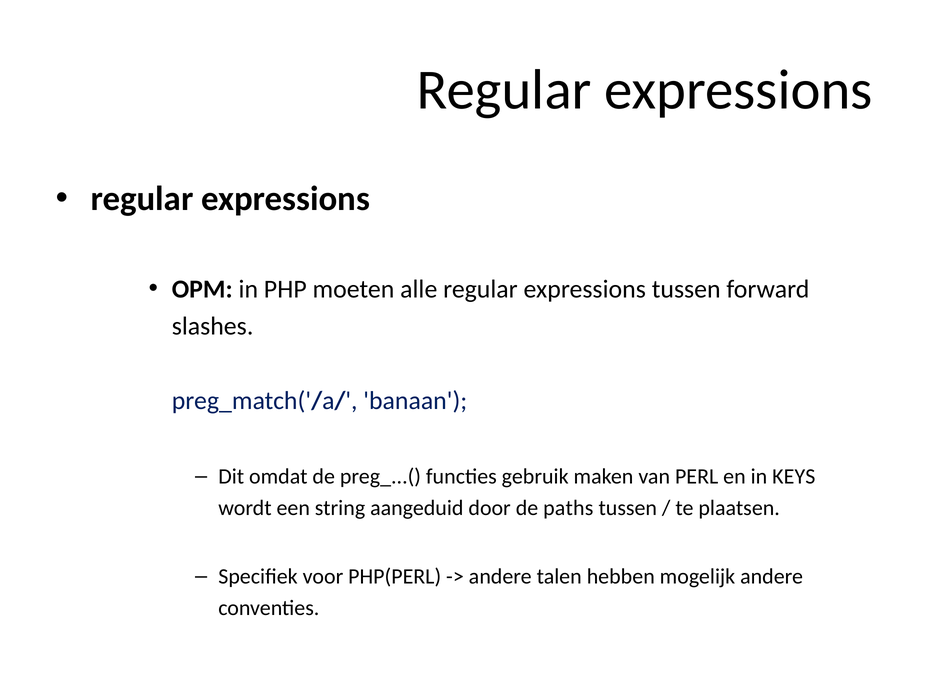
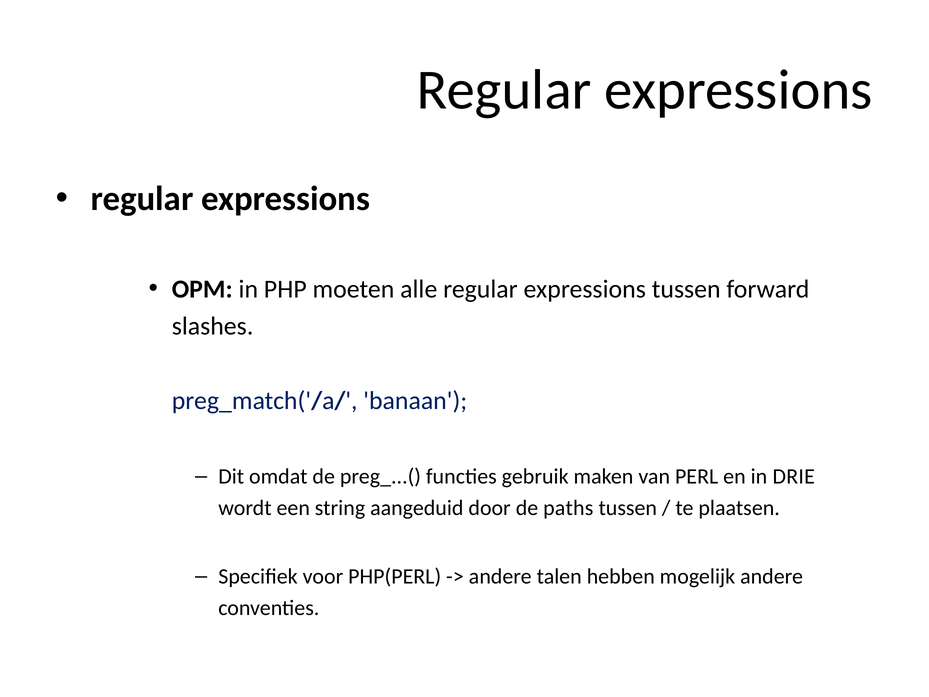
KEYS: KEYS -> DRIE
